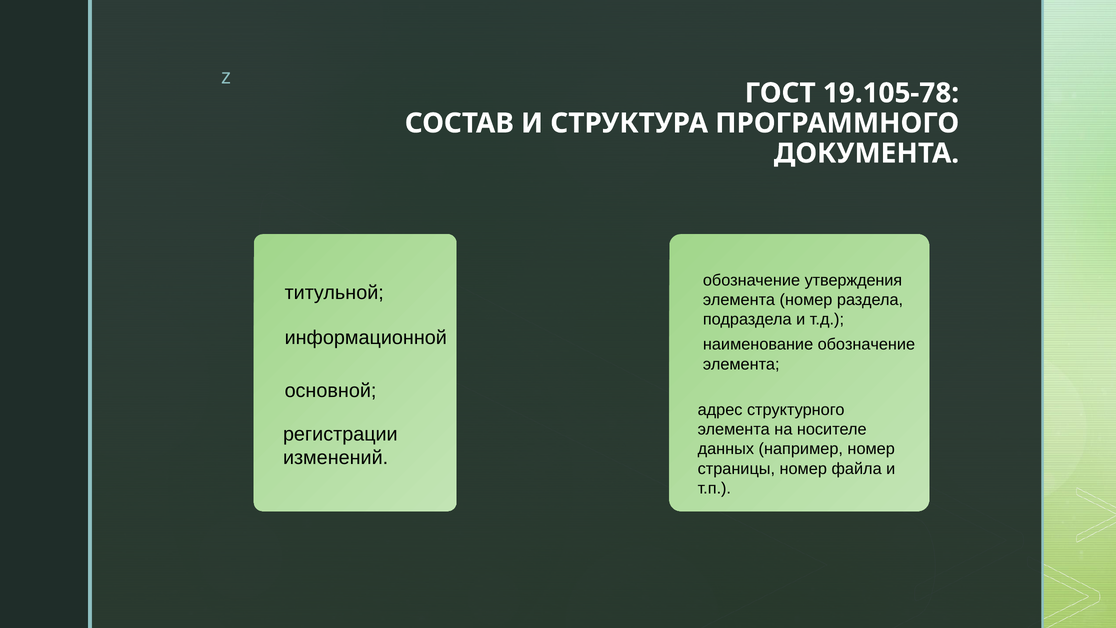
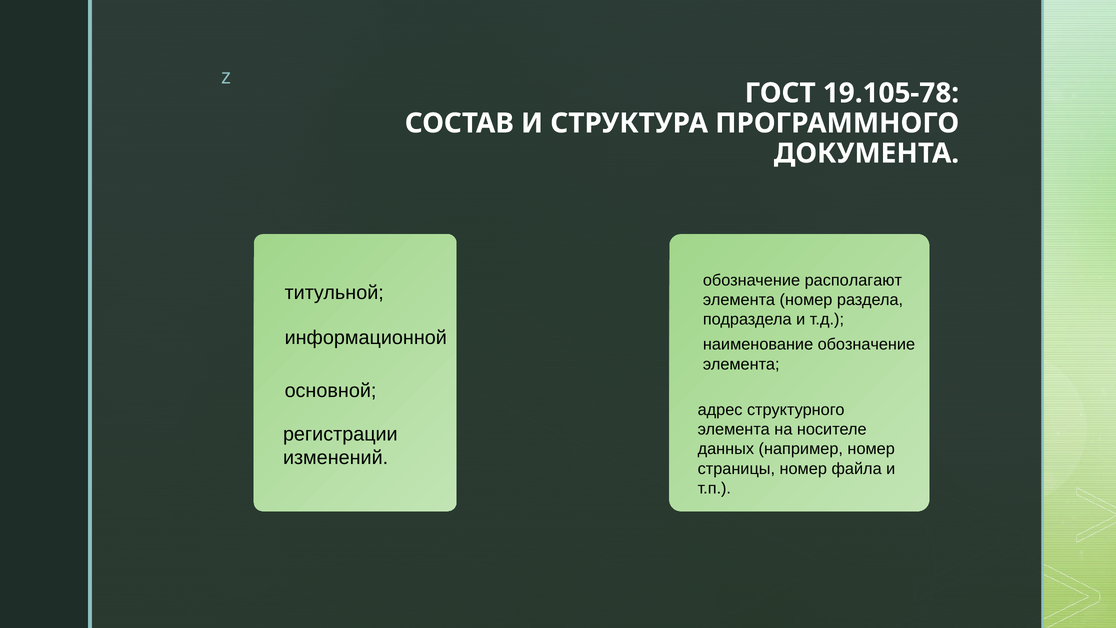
утверждения: утверждения -> располагают
